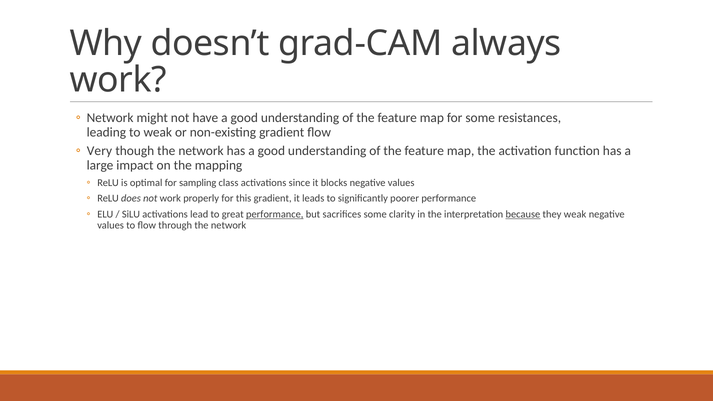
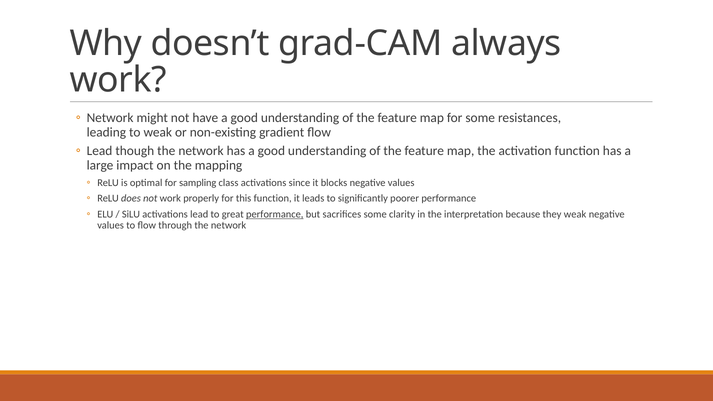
Very at (99, 151): Very -> Lead
this gradient: gradient -> function
because underline: present -> none
